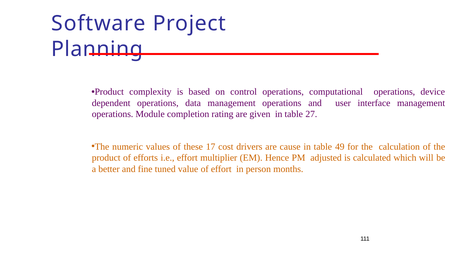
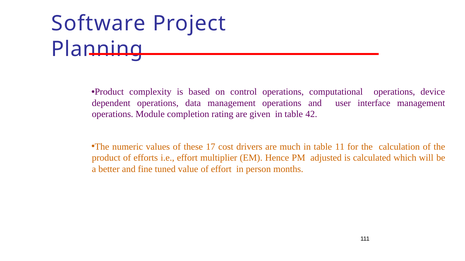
27: 27 -> 42
cause: cause -> much
49: 49 -> 11
